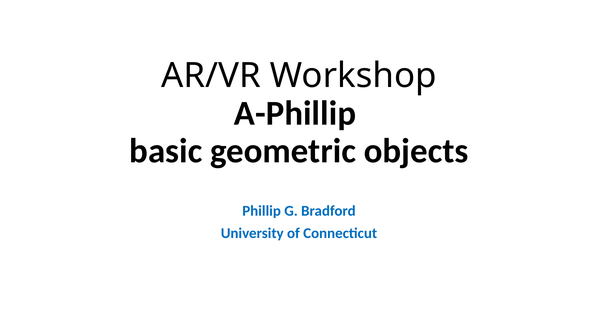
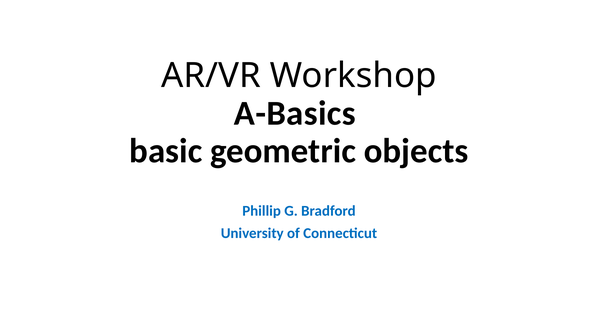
A-Phillip: A-Phillip -> A-Basics
